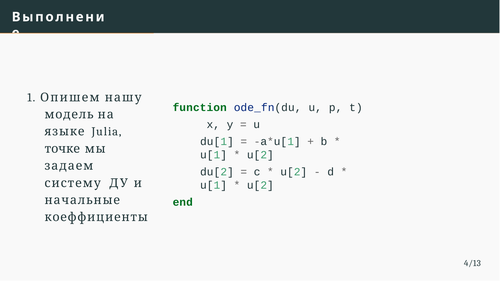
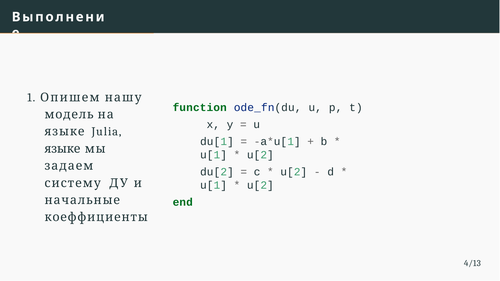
точке at (62, 149): точке -> языке
